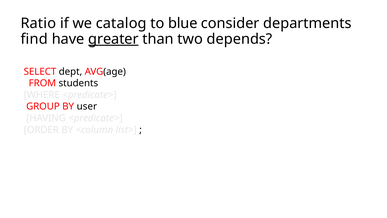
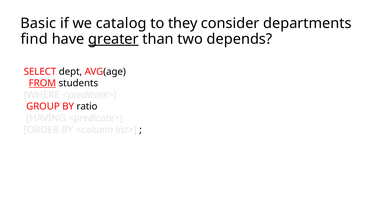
Ratio: Ratio -> Basic
blue: blue -> they
FROM underline: none -> present
user: user -> ratio
